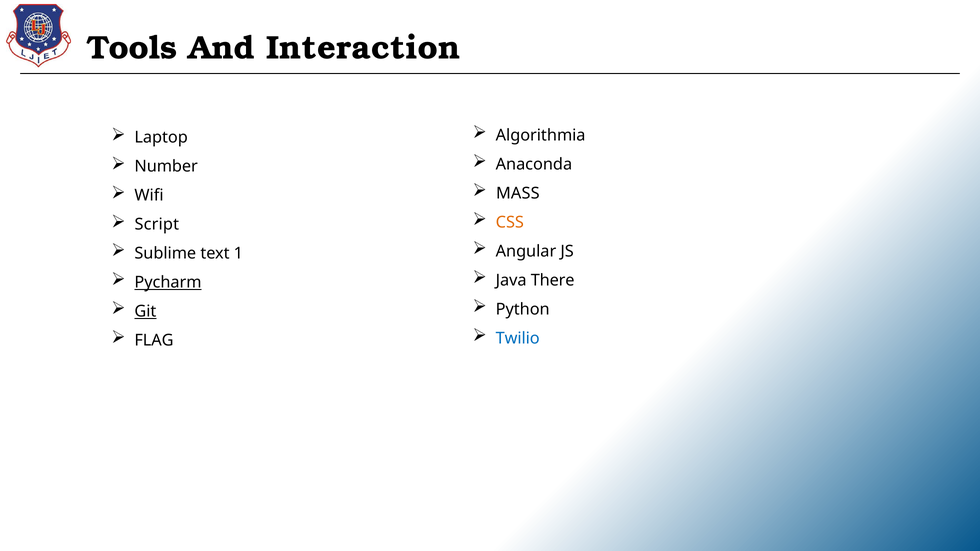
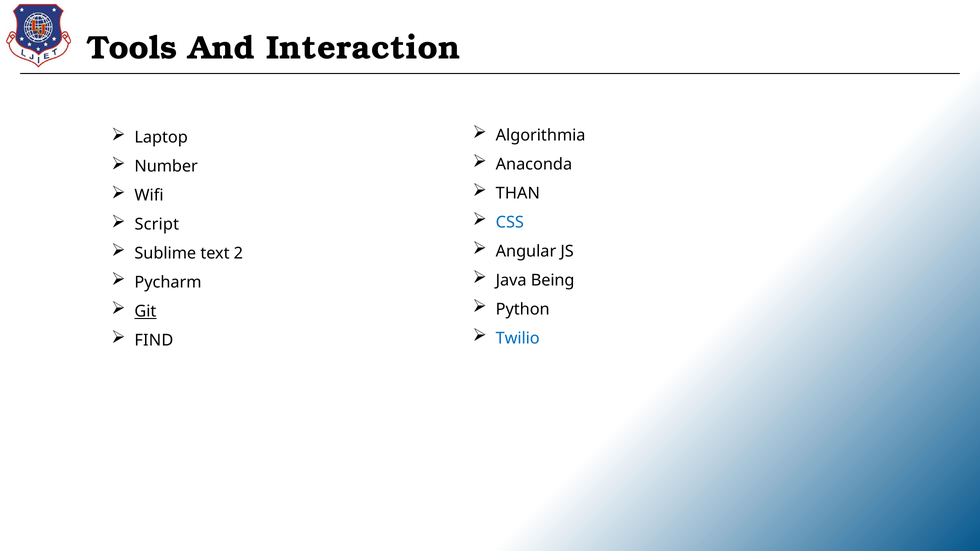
MASS: MASS -> THAN
CSS colour: orange -> blue
1: 1 -> 2
There: There -> Being
Pycharm underline: present -> none
FLAG: FLAG -> FIND
